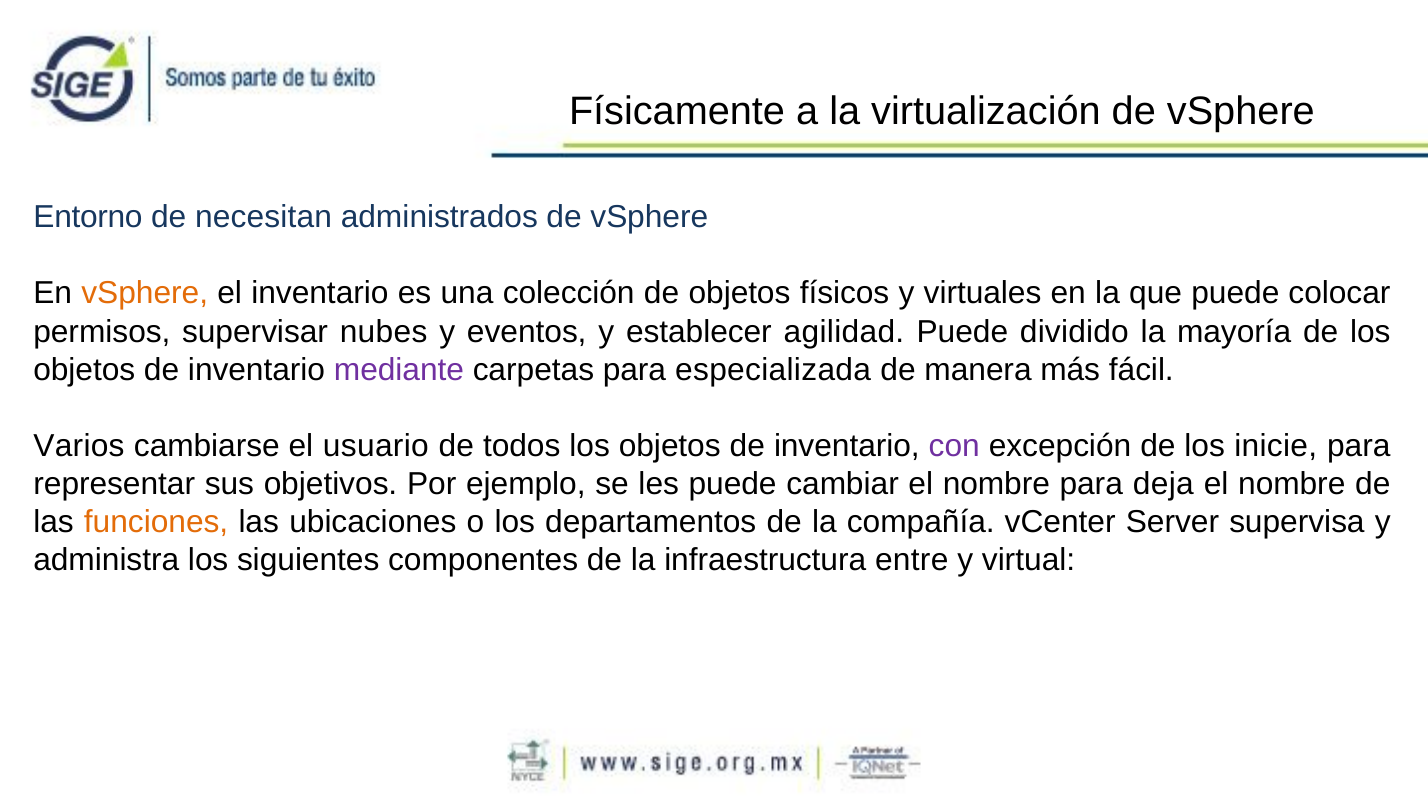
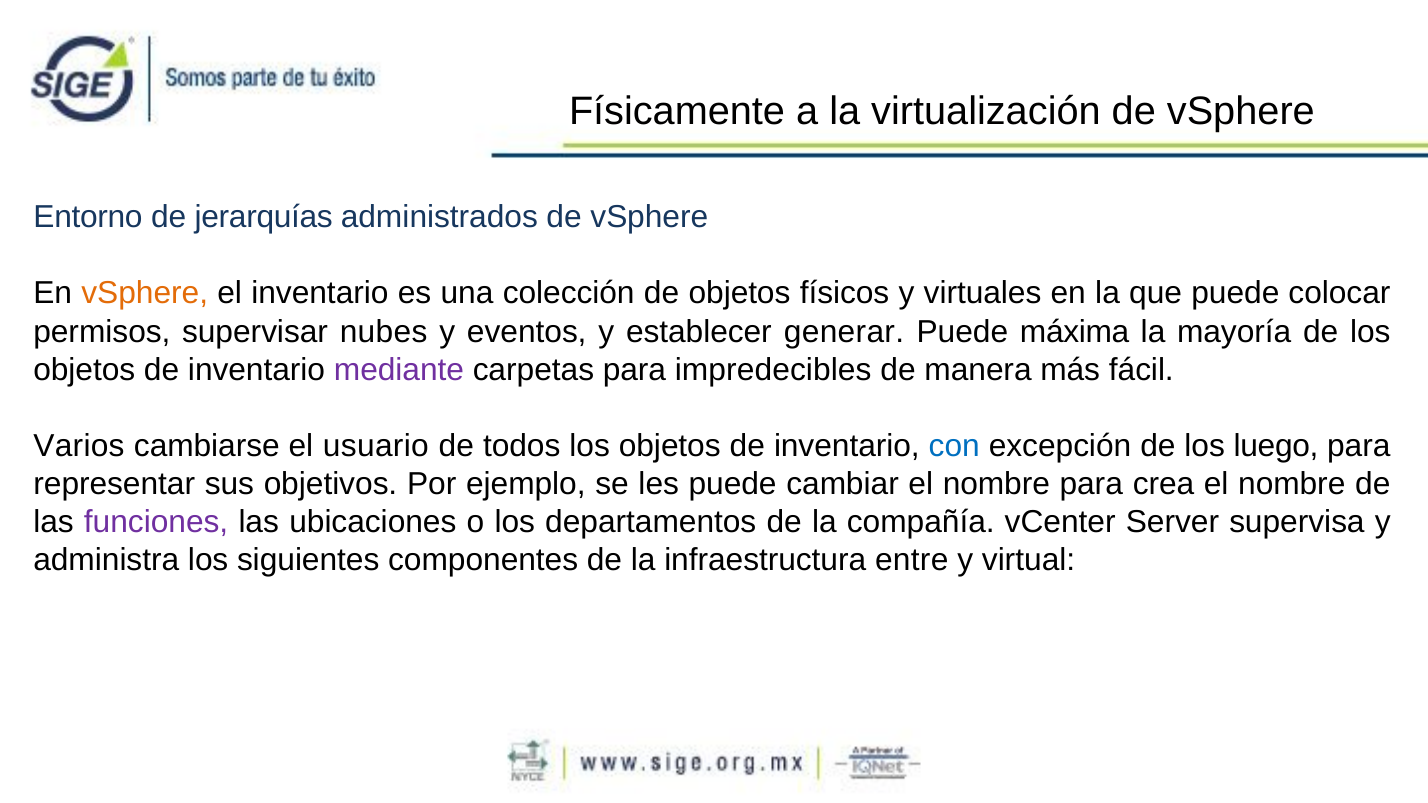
necesitan: necesitan -> jerarquías
agilidad: agilidad -> generar
dividido: dividido -> máxima
especializada: especializada -> impredecibles
con colour: purple -> blue
inicie: inicie -> luego
deja: deja -> crea
funciones colour: orange -> purple
